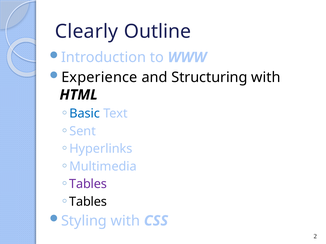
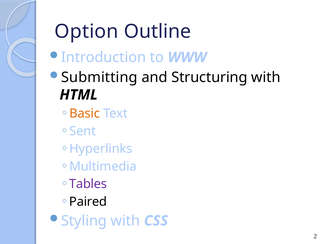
Clearly: Clearly -> Option
Experience: Experience -> Submitting
Basic colour: blue -> orange
Tables at (88, 202): Tables -> Paired
